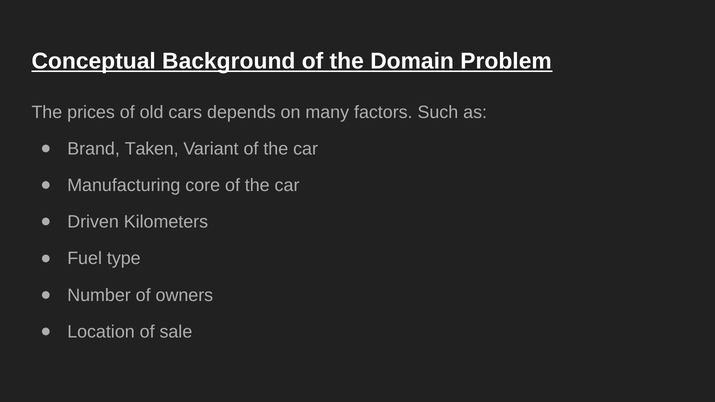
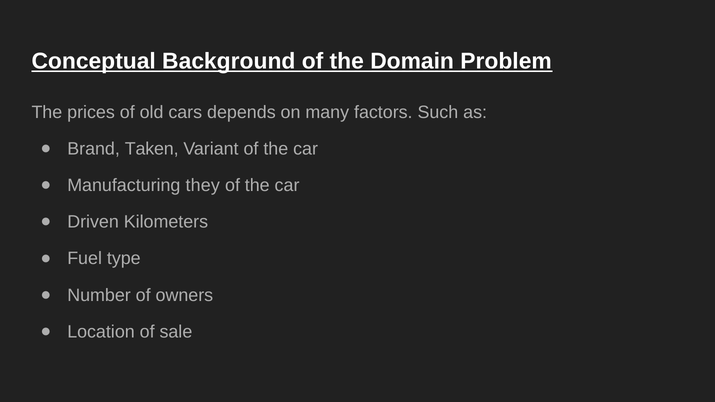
core: core -> they
